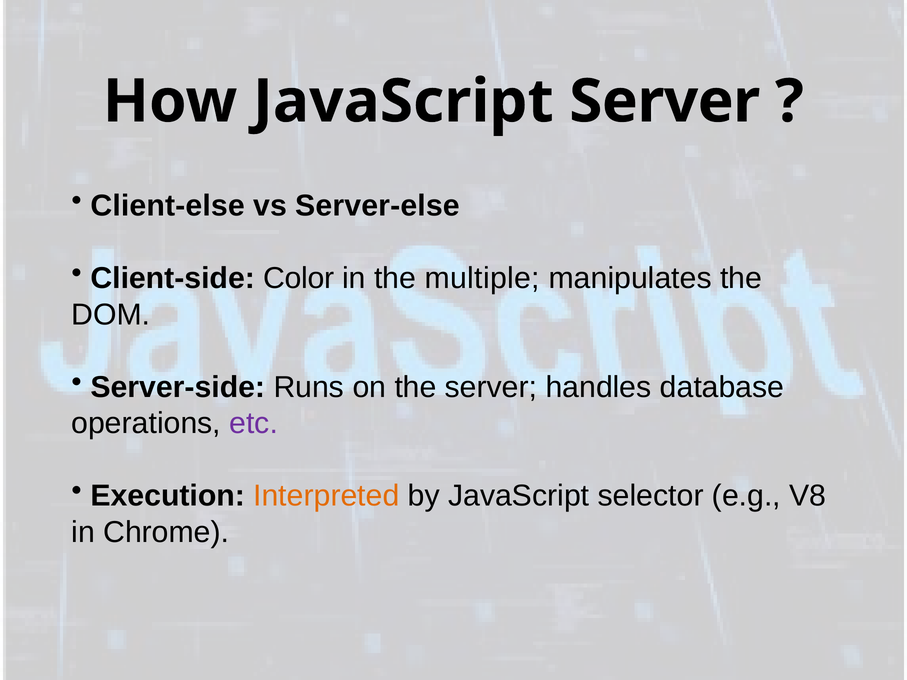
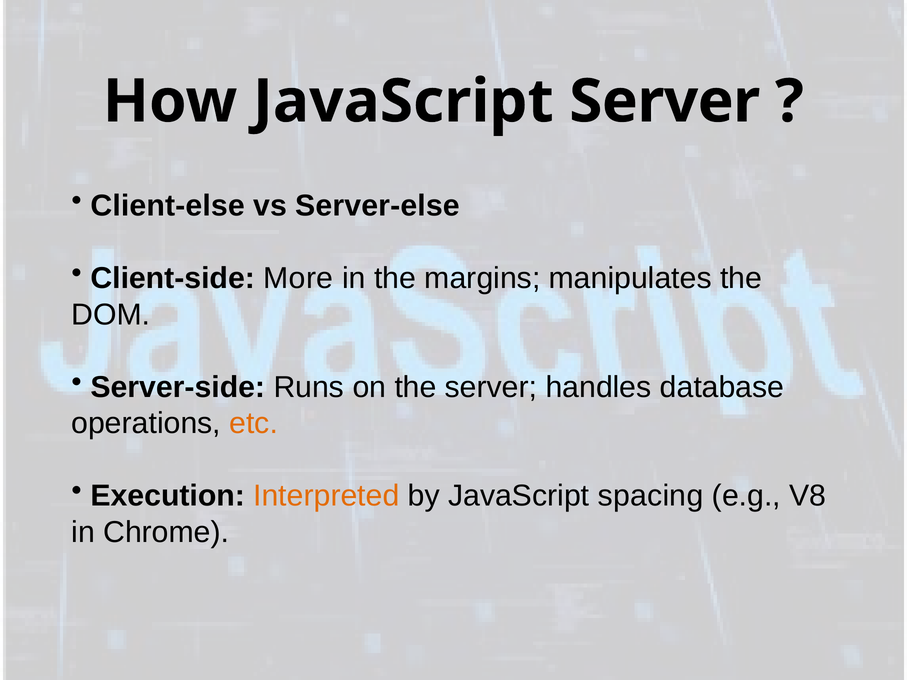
Color: Color -> More
multiple: multiple -> margins
etc colour: purple -> orange
selector: selector -> spacing
